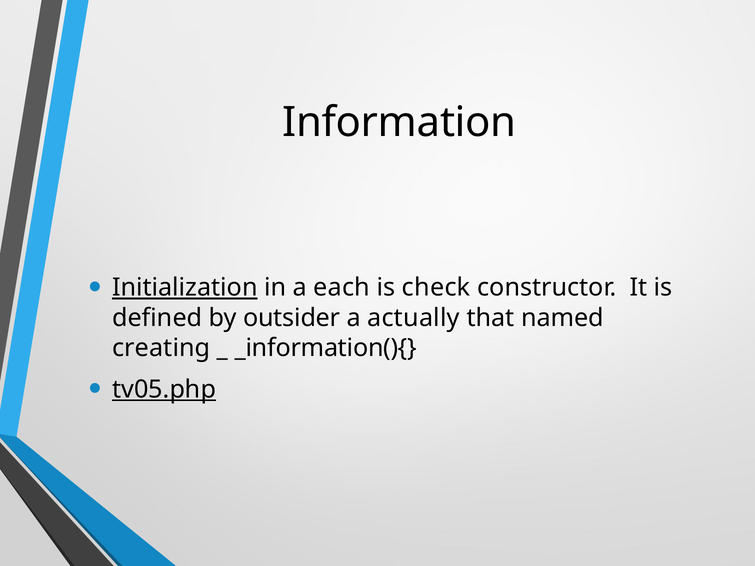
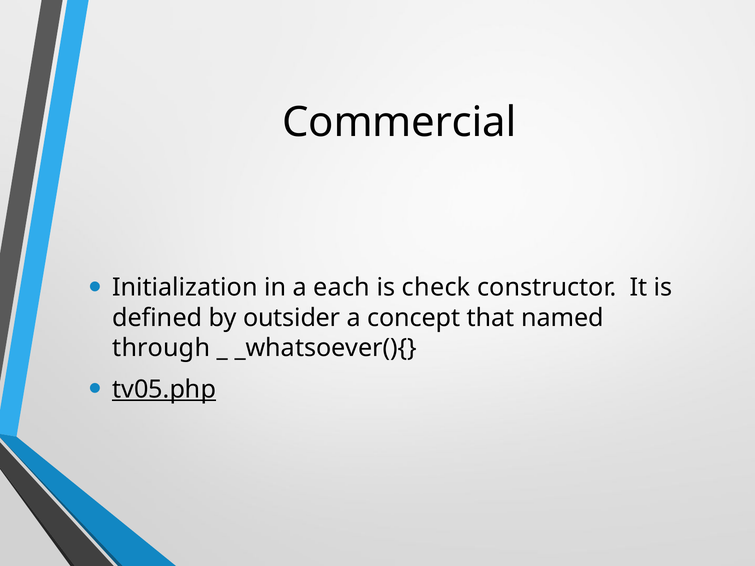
Information: Information -> Commercial
Initialization underline: present -> none
actually: actually -> concept
creating: creating -> through
_information(){: _information(){ -> _whatsoever(){
